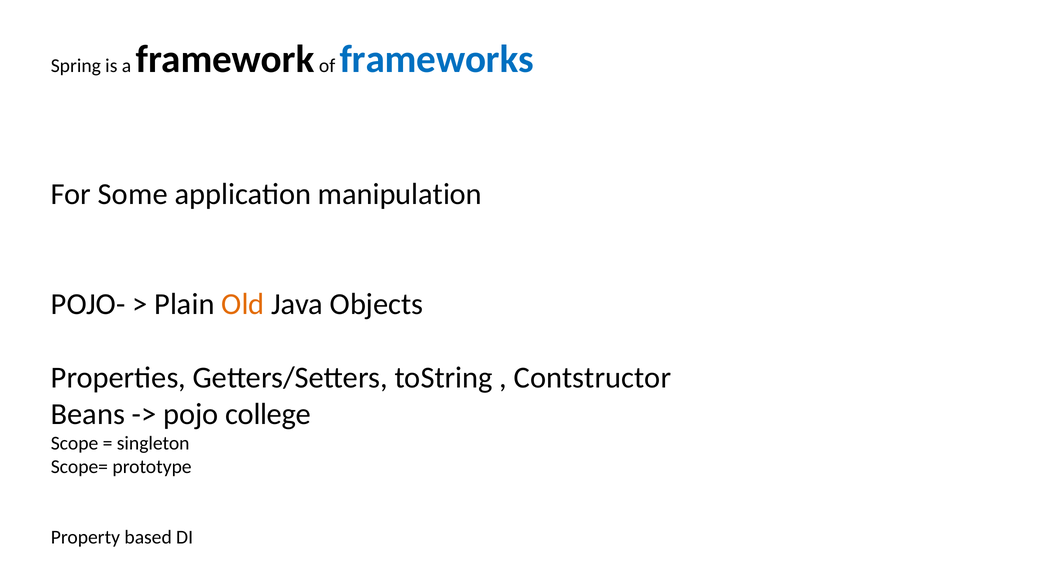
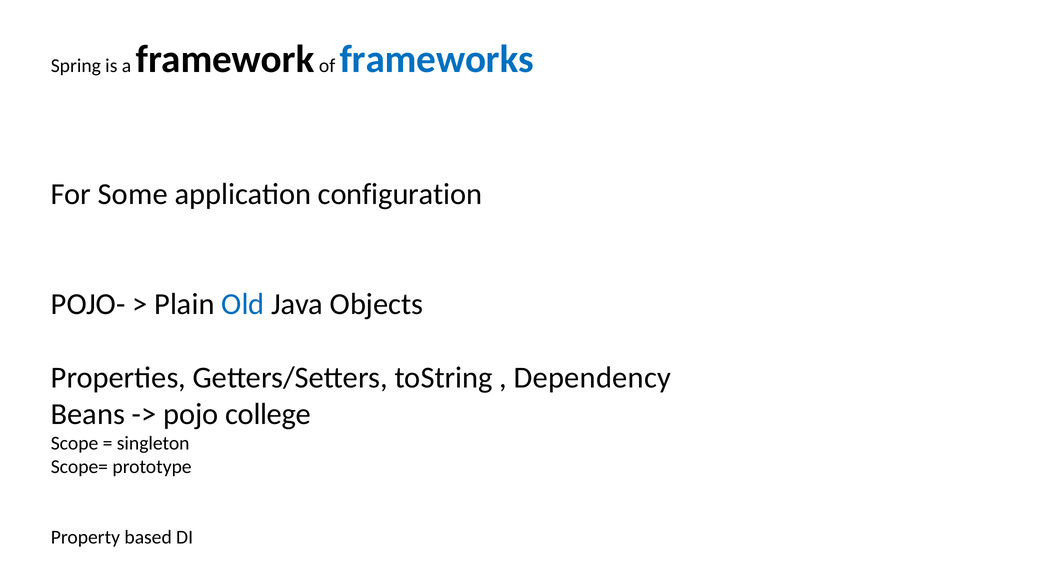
manipulation: manipulation -> configuration
Old colour: orange -> blue
Contstructor: Contstructor -> Dependency
